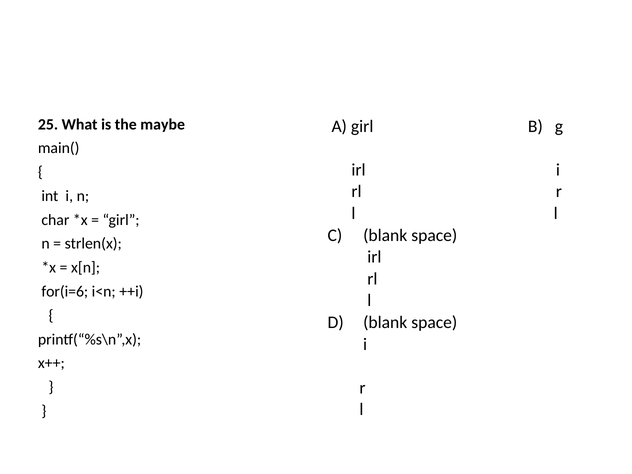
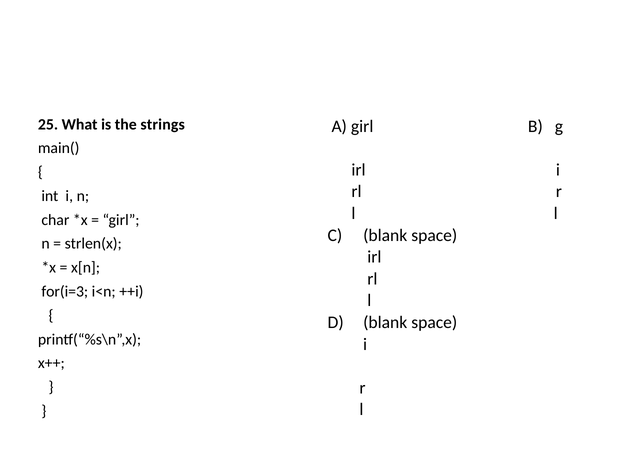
maybe: maybe -> strings
for(i=6: for(i=6 -> for(i=3
